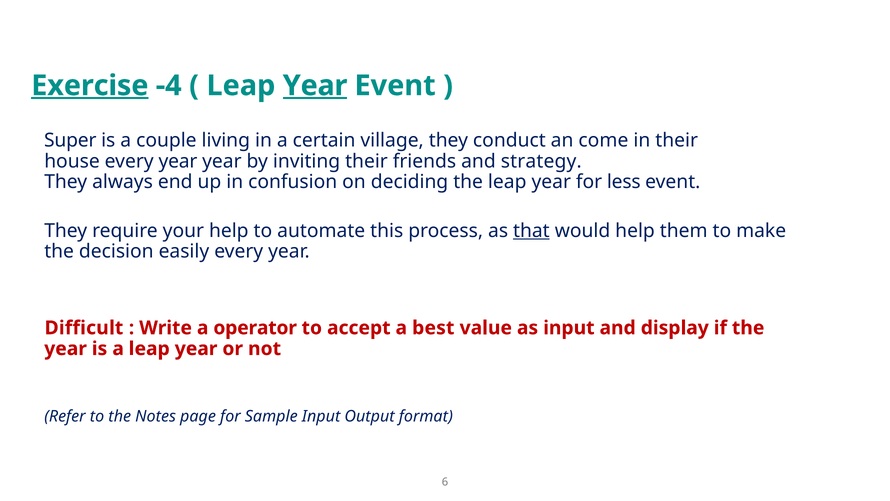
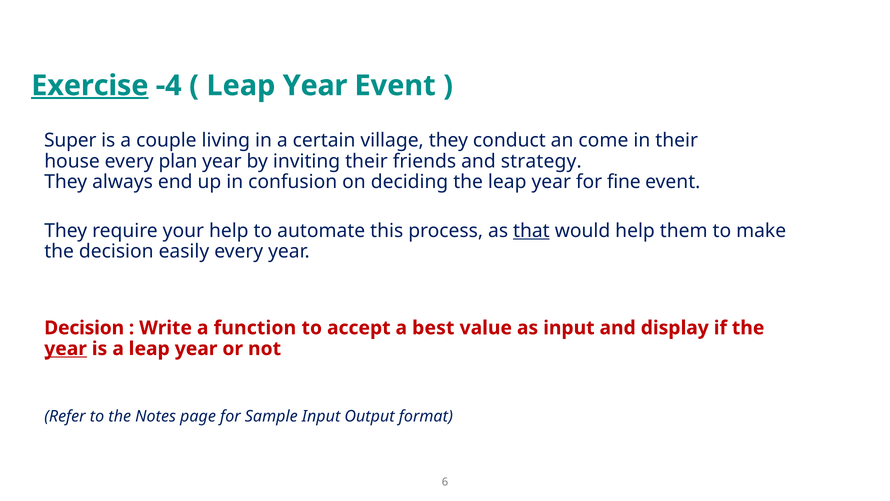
Year at (315, 86) underline: present -> none
house every year: year -> plan
less: less -> fine
Difficult at (84, 328): Difficult -> Decision
operator: operator -> function
year at (66, 348) underline: none -> present
